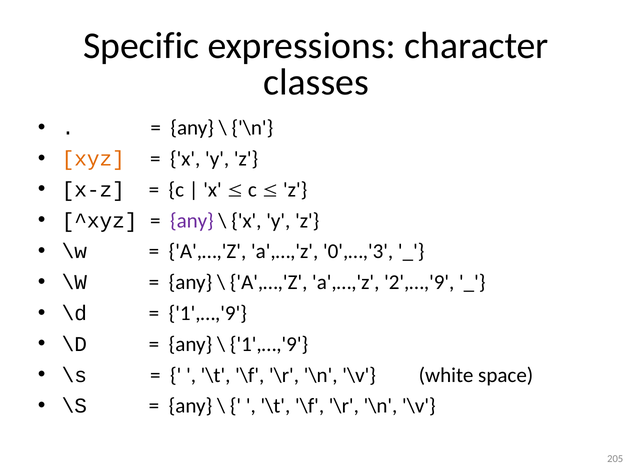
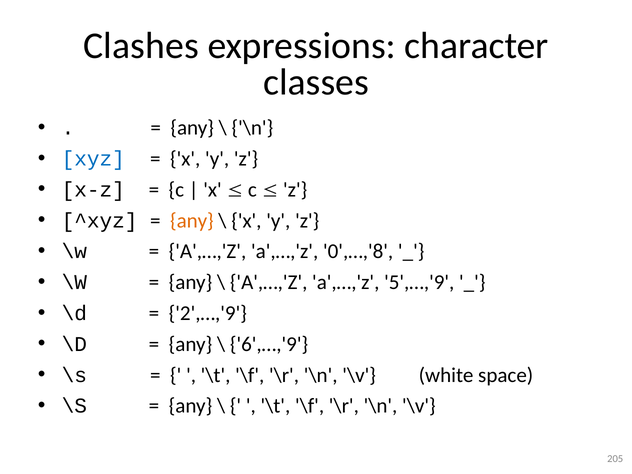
Specific: Specific -> Clashes
xyz colour: orange -> blue
any at (192, 221) colour: purple -> orange
0',…,'3: 0',…,'3 -> 0',…,'8
2',…,'9: 2',…,'9 -> 5',…,'9
1',…,'9 at (208, 313): 1',…,'9 -> 2',…,'9
1',…,'9 at (269, 344): 1',…,'9 -> 6',…,'9
